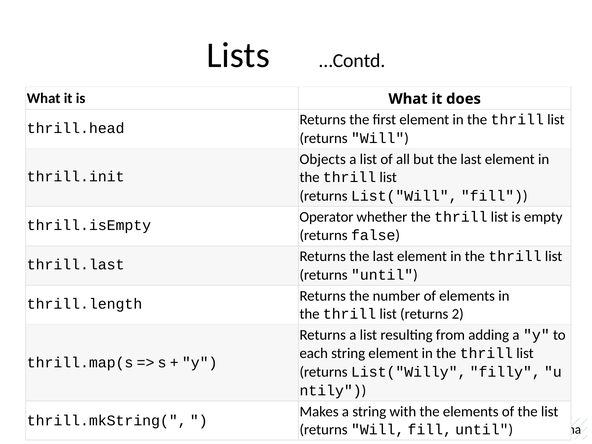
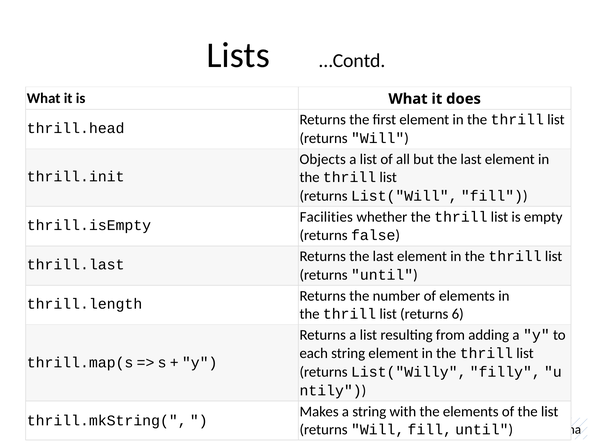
Operator: Operator -> Facilities
2: 2 -> 6
